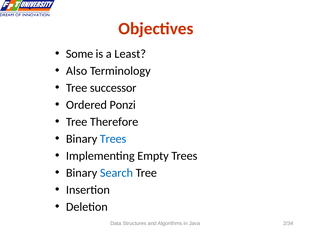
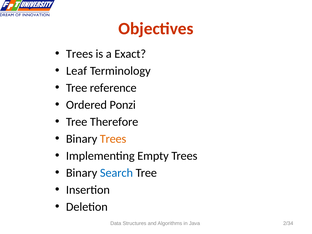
Some at (80, 54): Some -> Trees
Least: Least -> Exact
Also: Also -> Leaf
successor: successor -> reference
Trees at (113, 139) colour: blue -> orange
